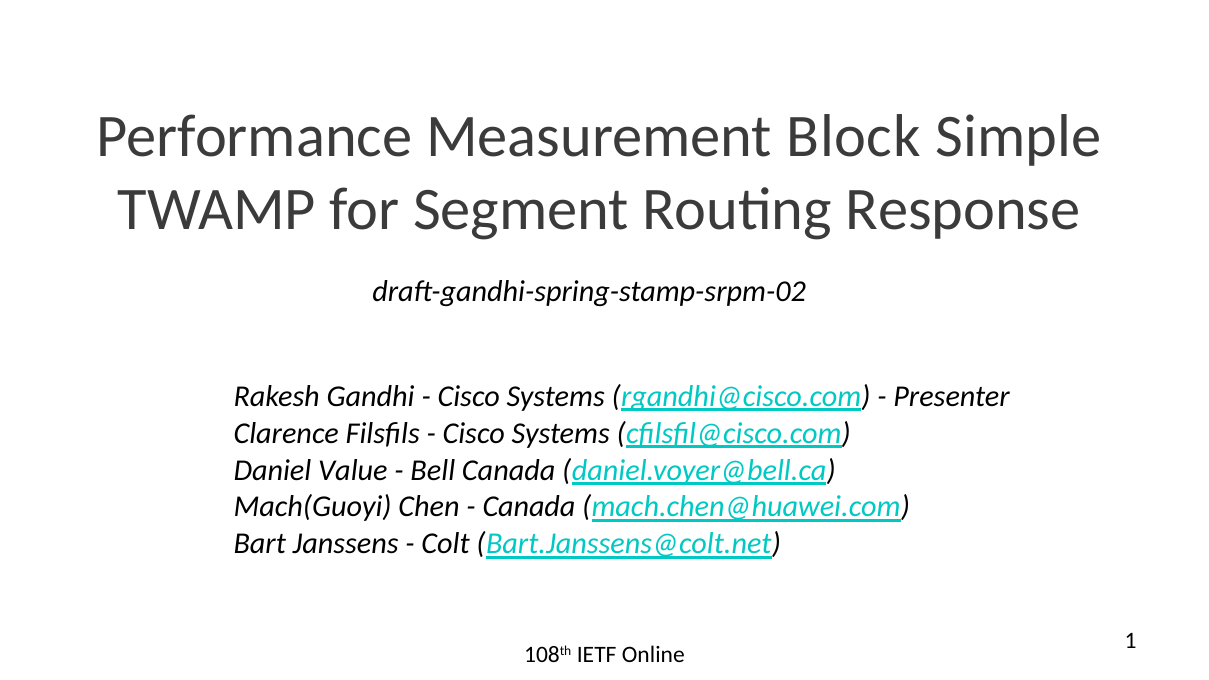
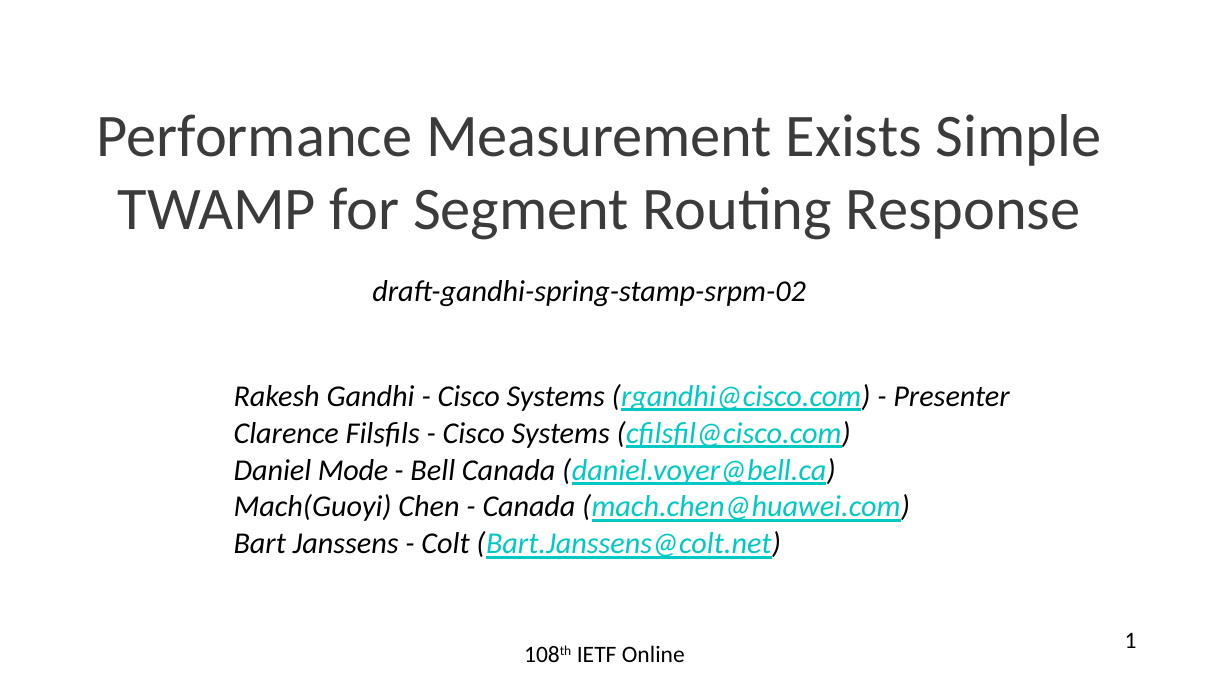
Block: Block -> Exists
Value: Value -> Mode
